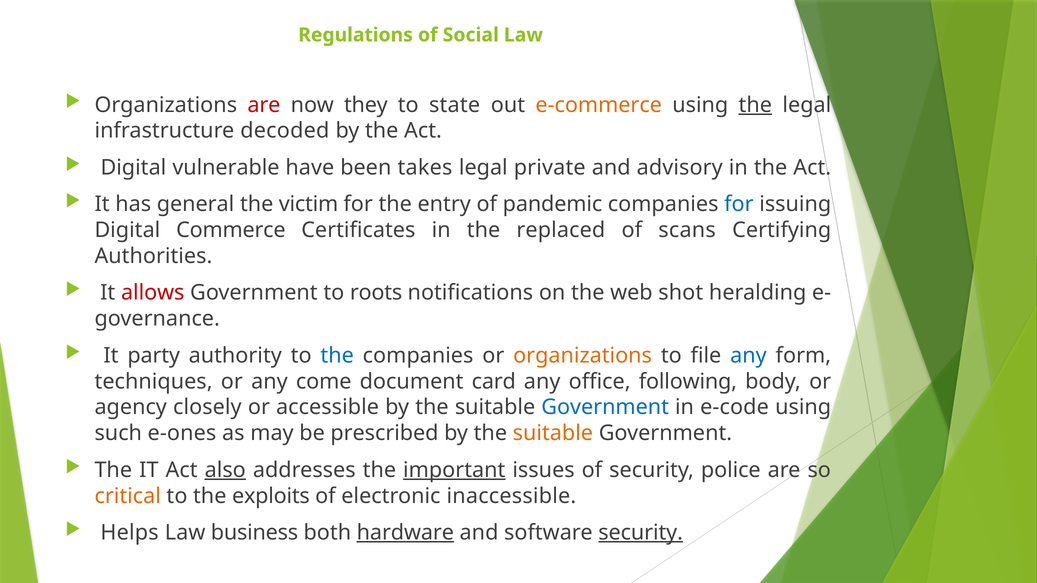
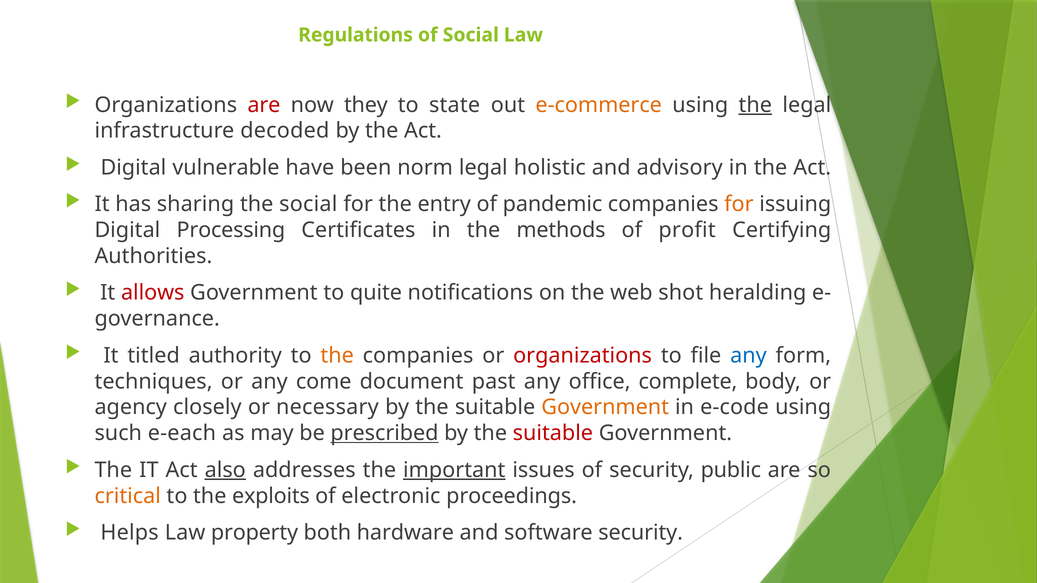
takes: takes -> norm
private: private -> holistic
general: general -> sharing
the victim: victim -> social
for at (739, 204) colour: blue -> orange
Commerce: Commerce -> Processing
replaced: replaced -> methods
scans: scans -> profit
roots: roots -> quite
party: party -> titled
the at (337, 356) colour: blue -> orange
organizations at (583, 356) colour: orange -> red
card: card -> past
following: following -> complete
accessible: accessible -> necessary
Government at (605, 408) colour: blue -> orange
e-ones: e-ones -> e-each
prescribed underline: none -> present
suitable at (553, 433) colour: orange -> red
police: police -> public
inaccessible: inaccessible -> proceedings
business: business -> property
hardware underline: present -> none
security at (641, 533) underline: present -> none
